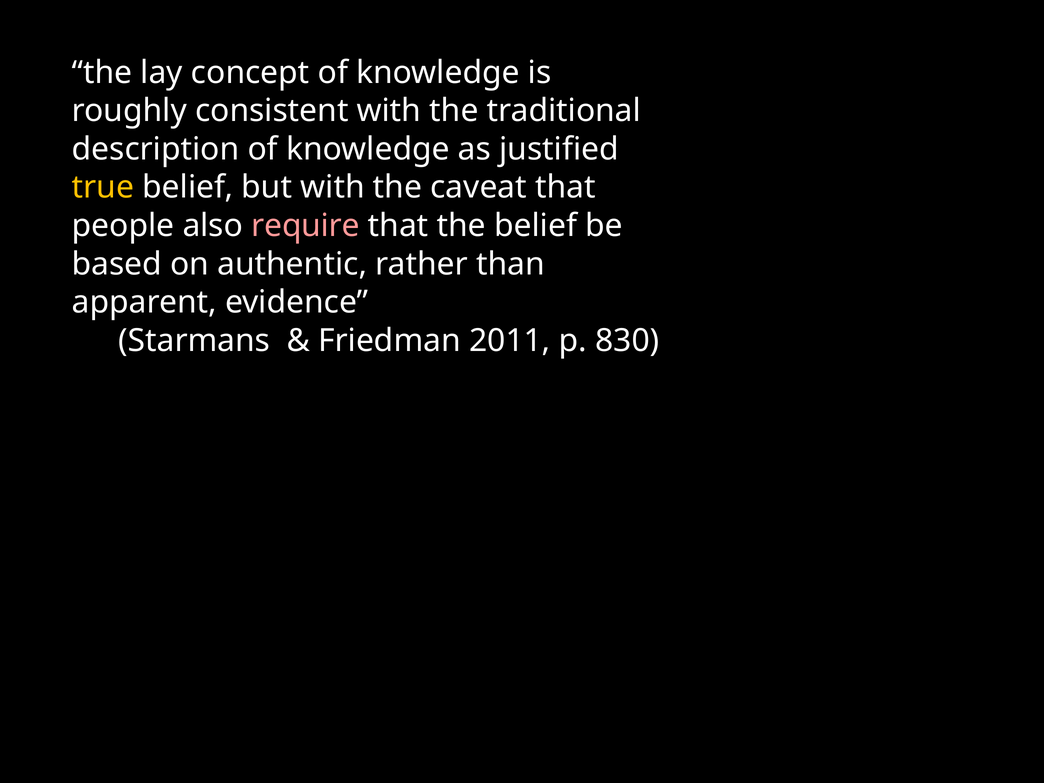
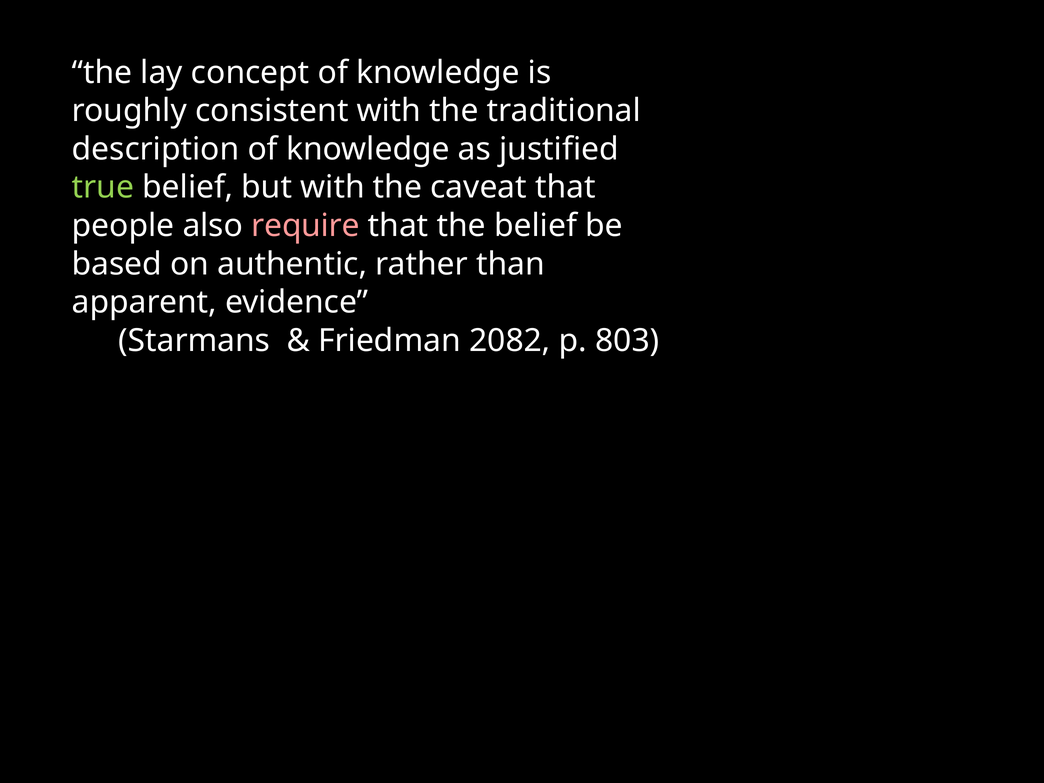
true colour: yellow -> light green
2011: 2011 -> 2082
830: 830 -> 803
